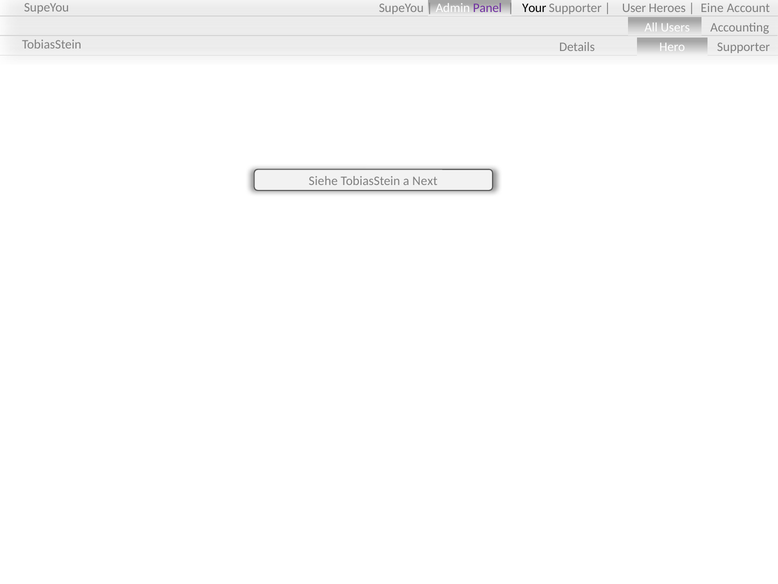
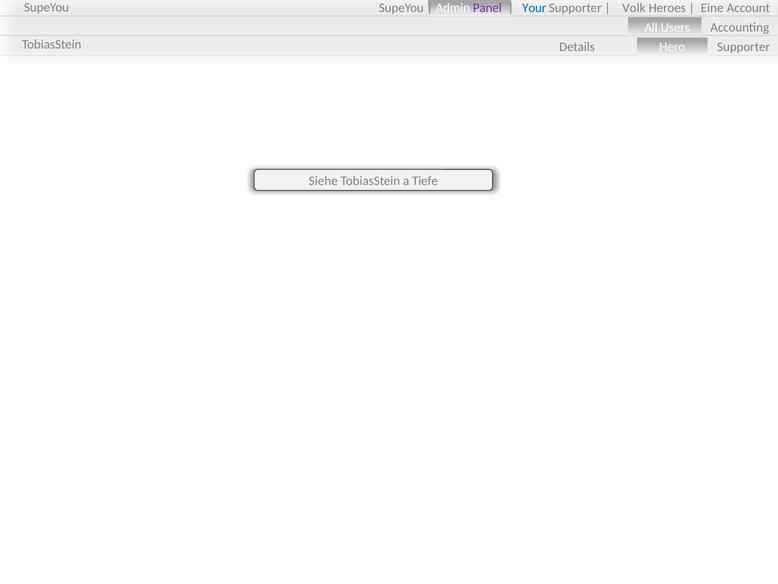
Your colour: black -> blue
User: User -> Volk
Next: Next -> Tiefe
